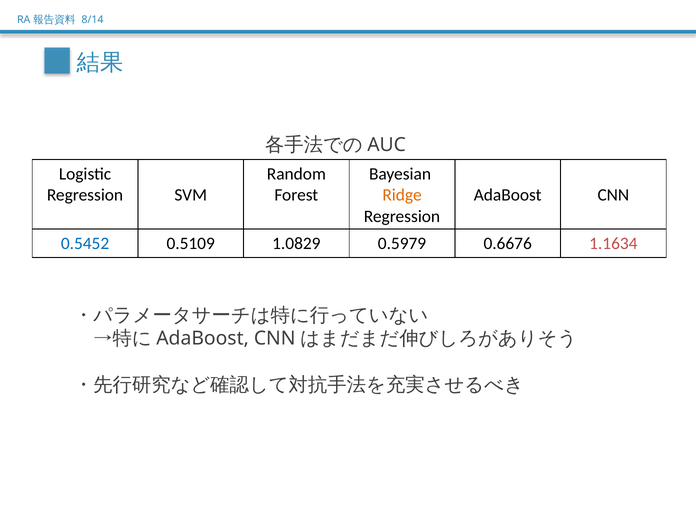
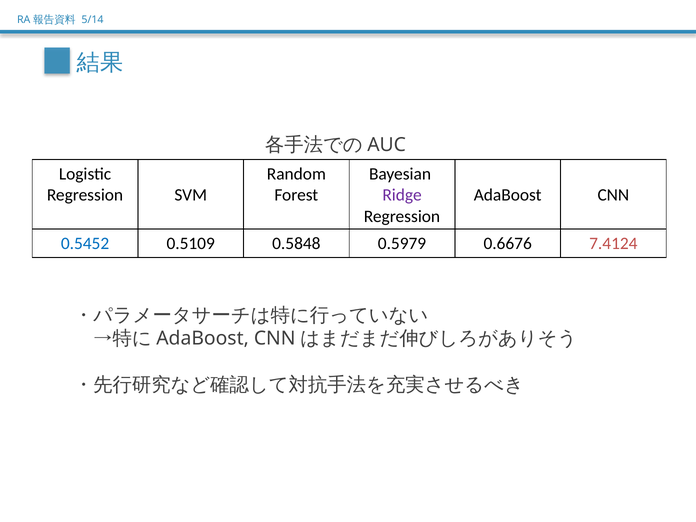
8/14: 8/14 -> 5/14
Ridge colour: orange -> purple
1.0829: 1.0829 -> 0.5848
1.1634: 1.1634 -> 7.4124
